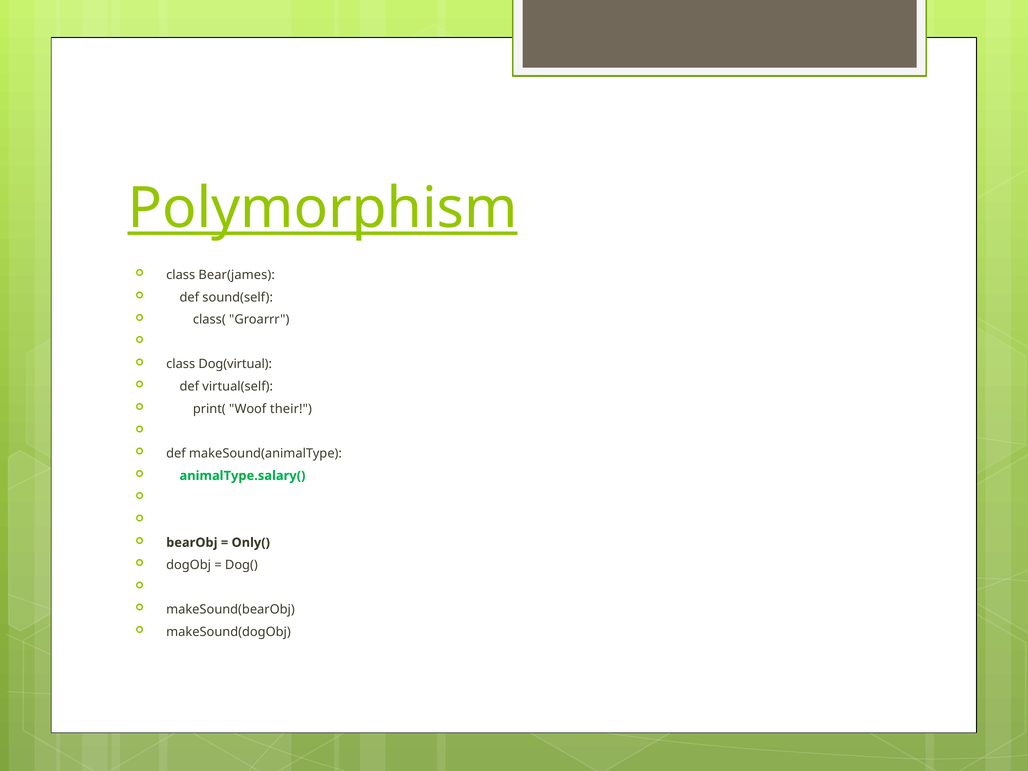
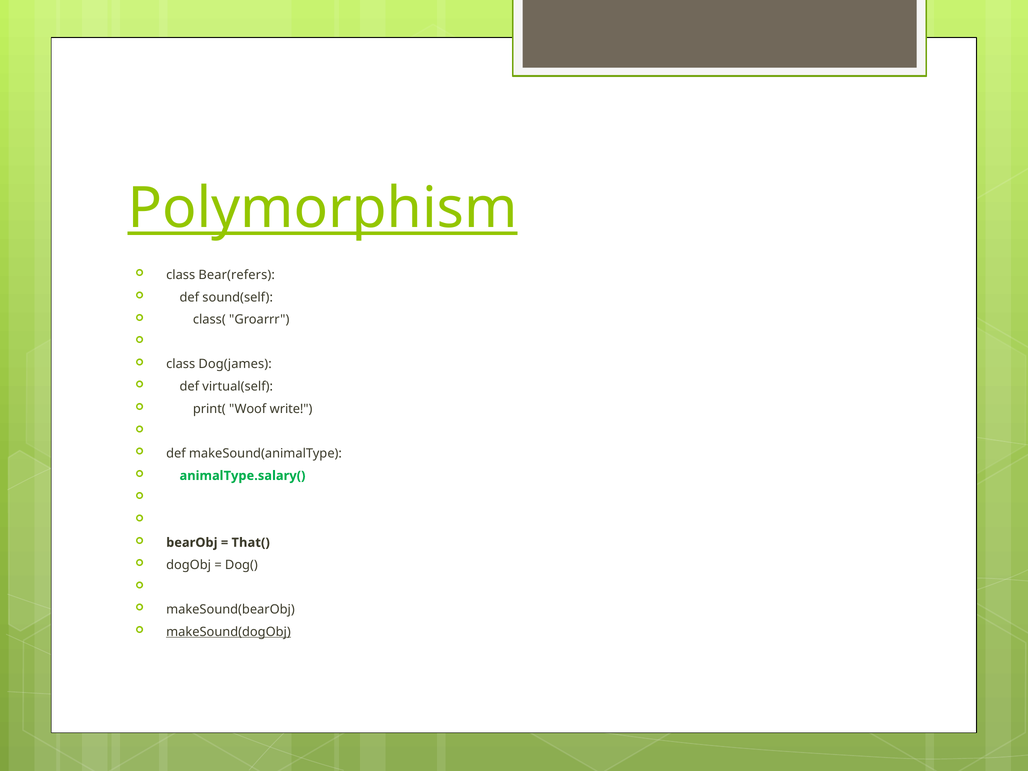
Bear(james: Bear(james -> Bear(refers
Dog(virtual: Dog(virtual -> Dog(james
their: their -> write
Only(: Only( -> That(
makeSound(dogObj underline: none -> present
